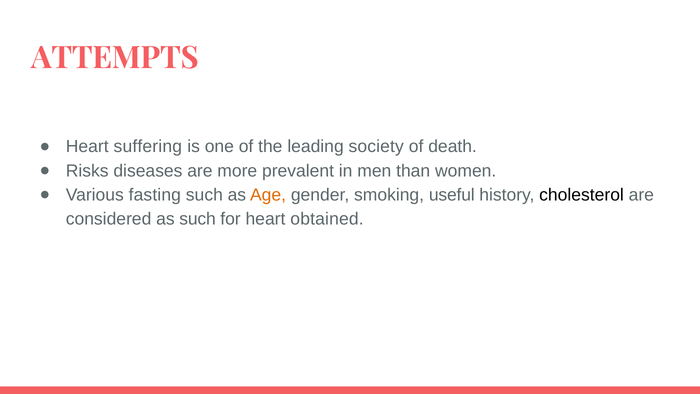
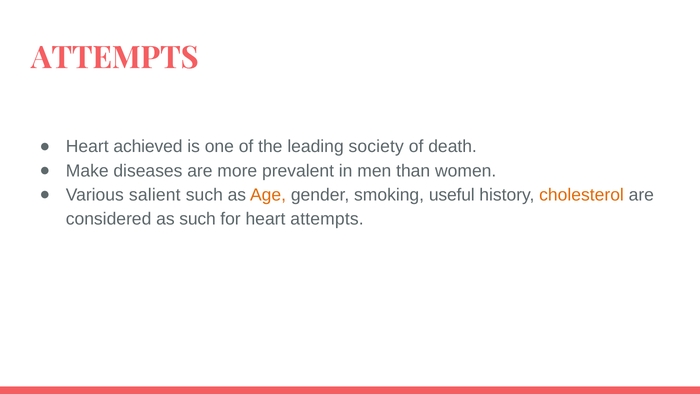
suffering: suffering -> achieved
Risks: Risks -> Make
fasting: fasting -> salient
cholesterol colour: black -> orange
heart obtained: obtained -> attempts
